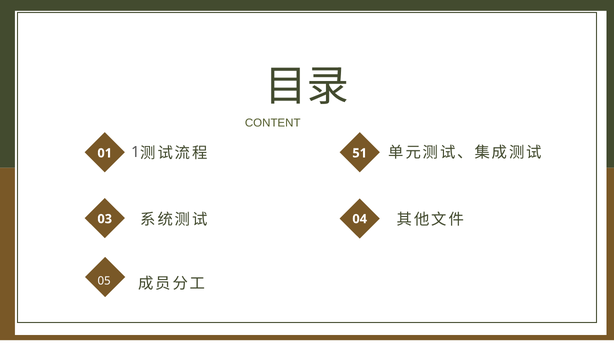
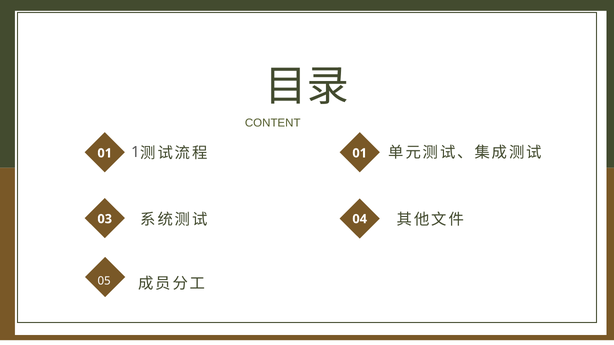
1 51: 51 -> 01
